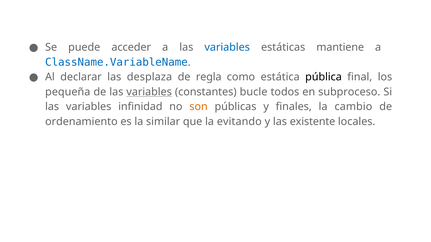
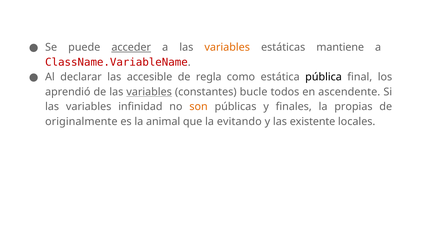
acceder underline: none -> present
variables at (227, 47) colour: blue -> orange
ClassName.VariableName colour: blue -> red
desplaza: desplaza -> accesible
pequeña: pequeña -> aprendió
subproceso: subproceso -> ascendente
cambio: cambio -> propias
ordenamiento: ordenamiento -> originalmente
similar: similar -> animal
